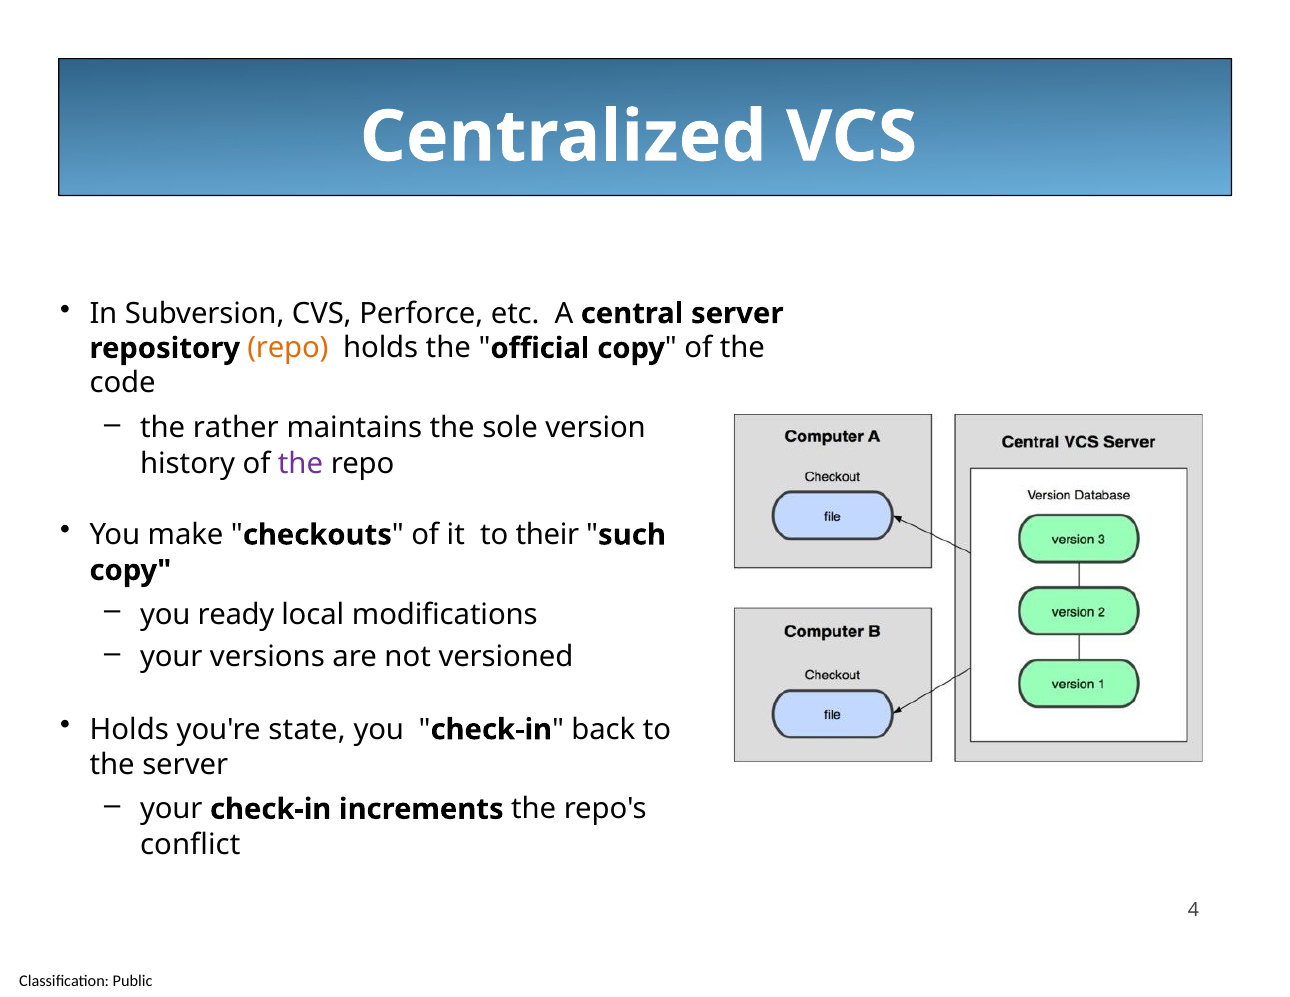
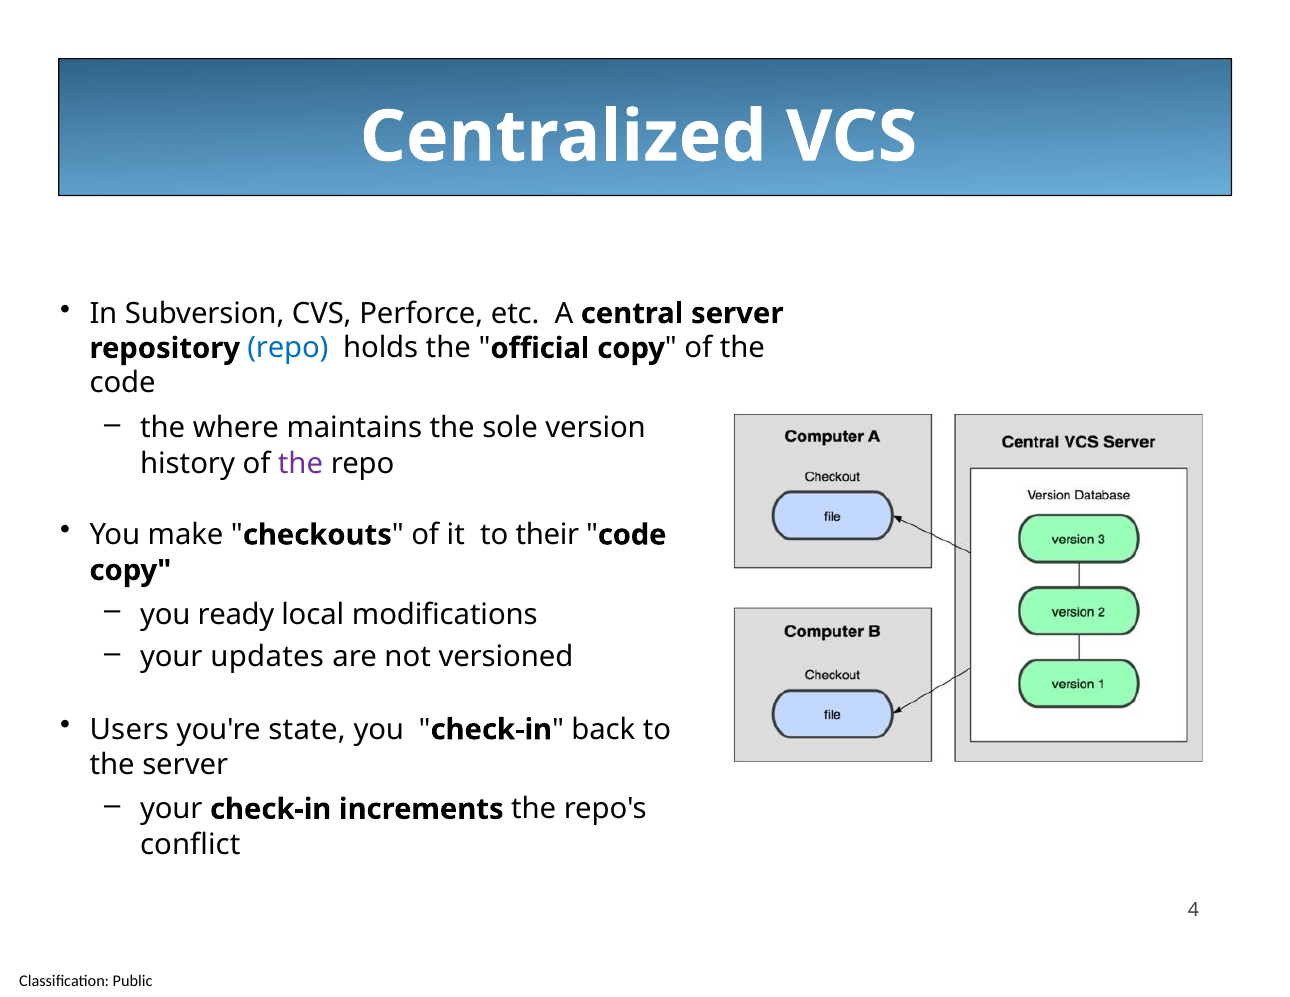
repo at (288, 348) colour: orange -> blue
rather: rather -> where
such at (632, 535): such -> code
versions: versions -> updates
Holds at (129, 729): Holds -> Users
